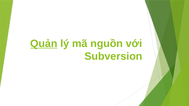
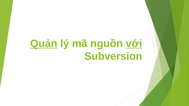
với underline: none -> present
